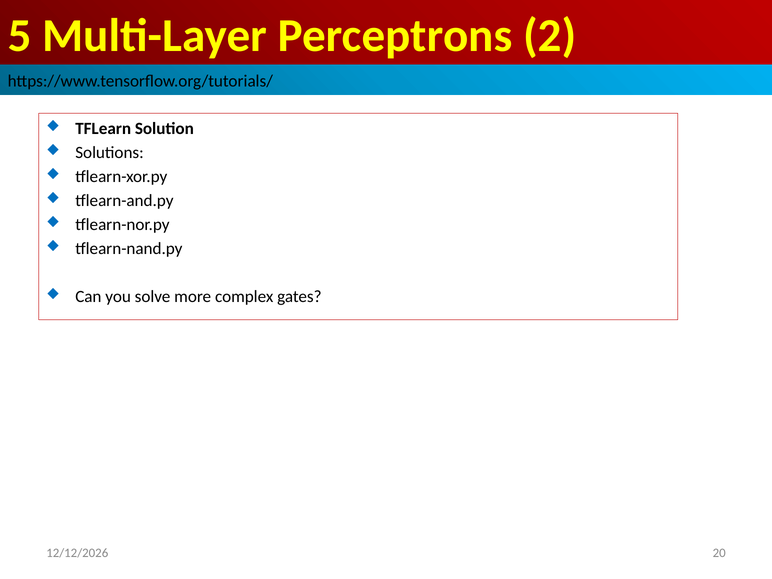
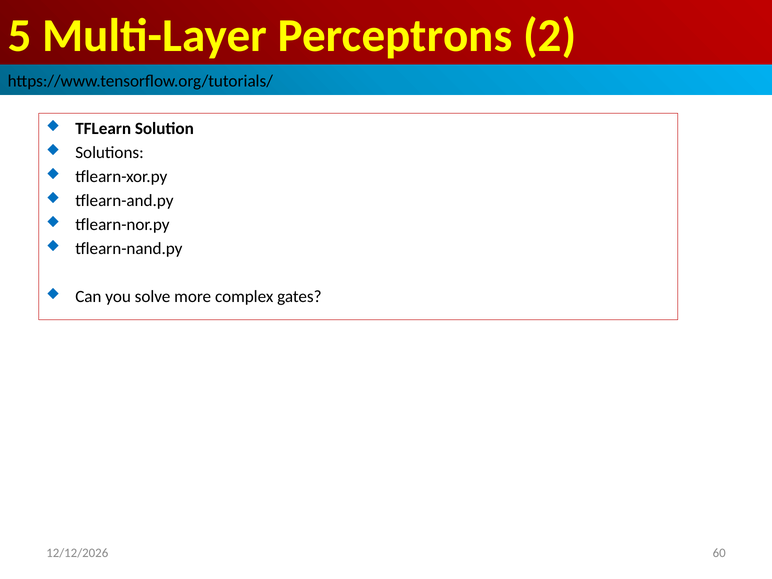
20: 20 -> 60
